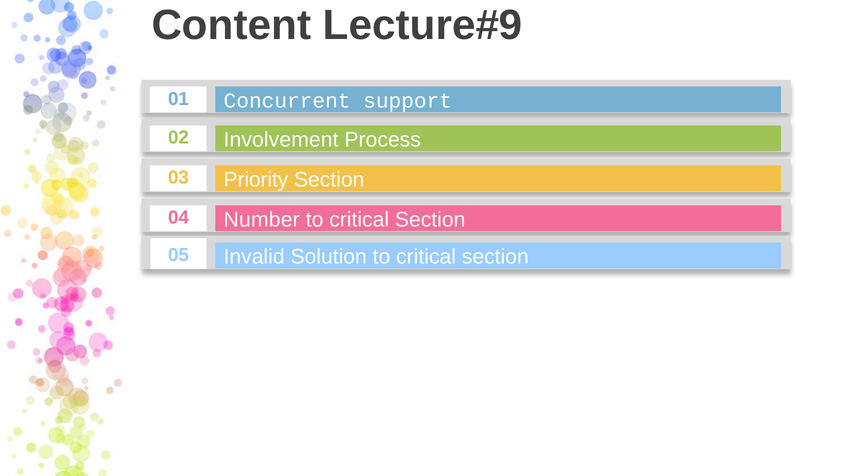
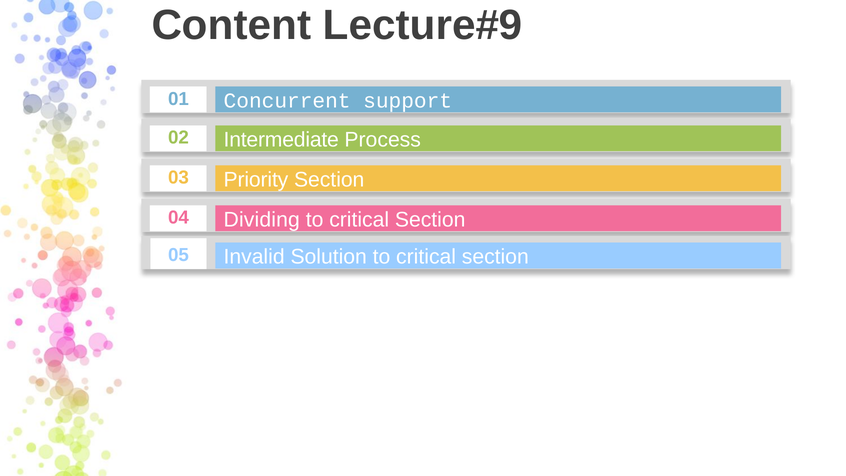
Involvement: Involvement -> Intermediate
Number: Number -> Dividing
